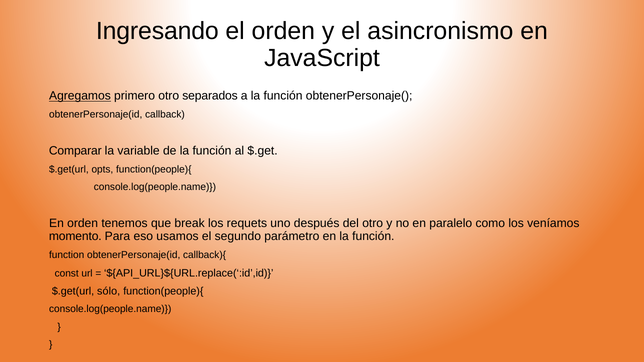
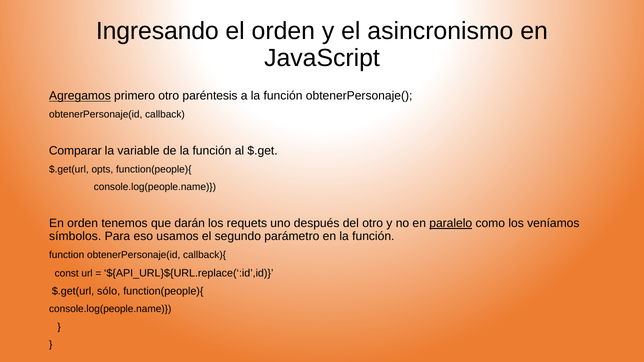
separados: separados -> paréntesis
break: break -> darán
paralelo underline: none -> present
momento: momento -> símbolos
